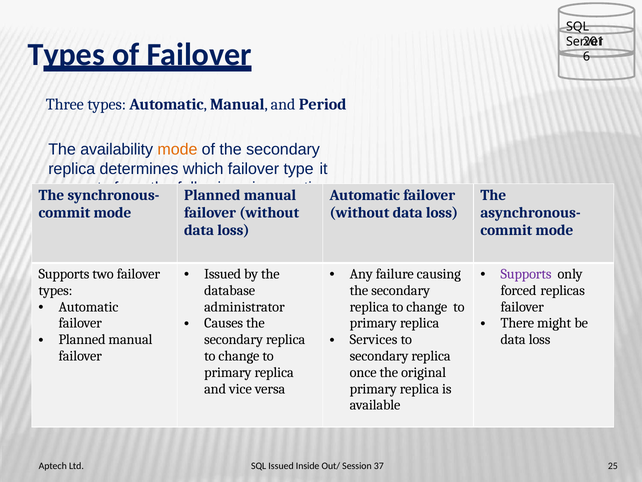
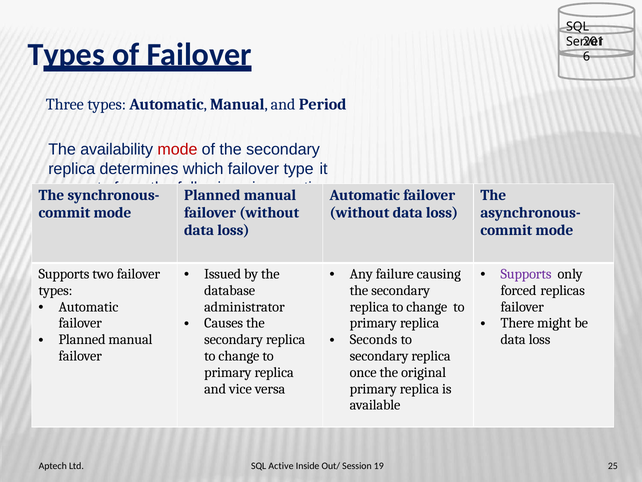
mode at (177, 149) colour: orange -> red
Services: Services -> Seconds
SQL Issued: Issued -> Active
37: 37 -> 19
